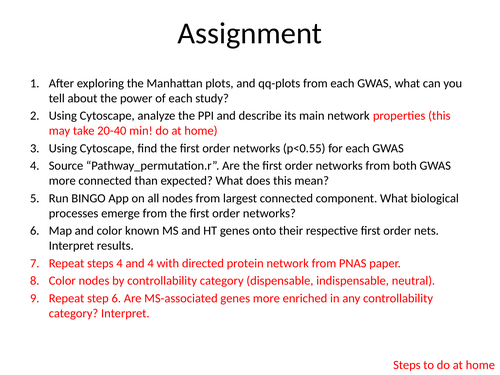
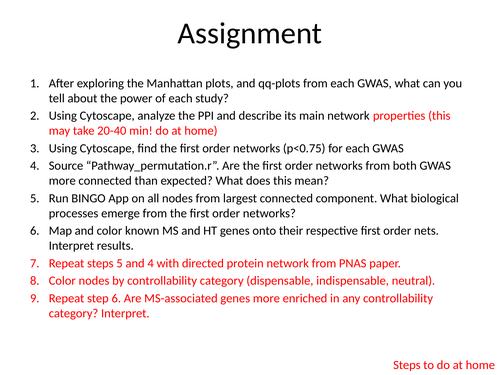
p<0.55: p<0.55 -> p<0.75
steps 4: 4 -> 5
